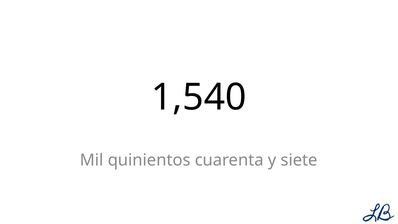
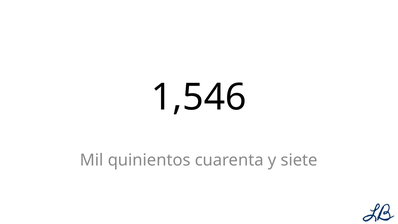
1,540: 1,540 -> 1,546
